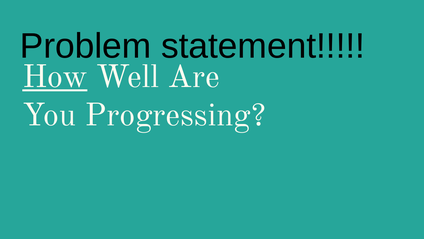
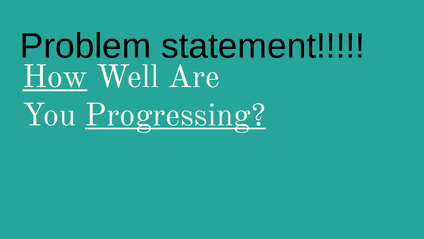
Progressing underline: none -> present
